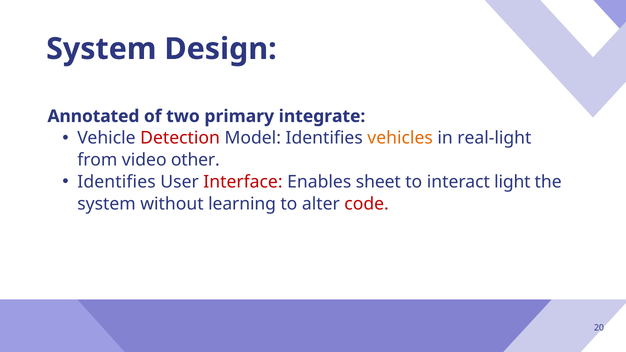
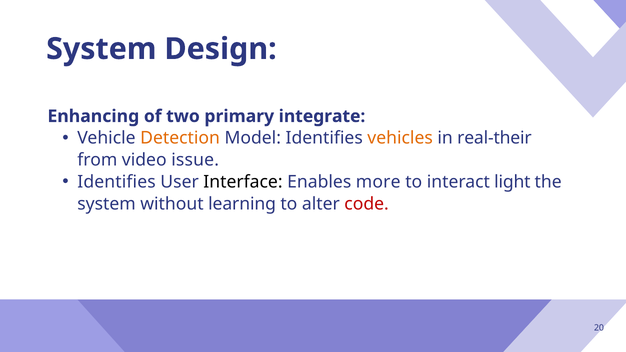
Annotated: Annotated -> Enhancing
Detection colour: red -> orange
real-light: real-light -> real-their
other: other -> issue
Interface colour: red -> black
sheet: sheet -> more
